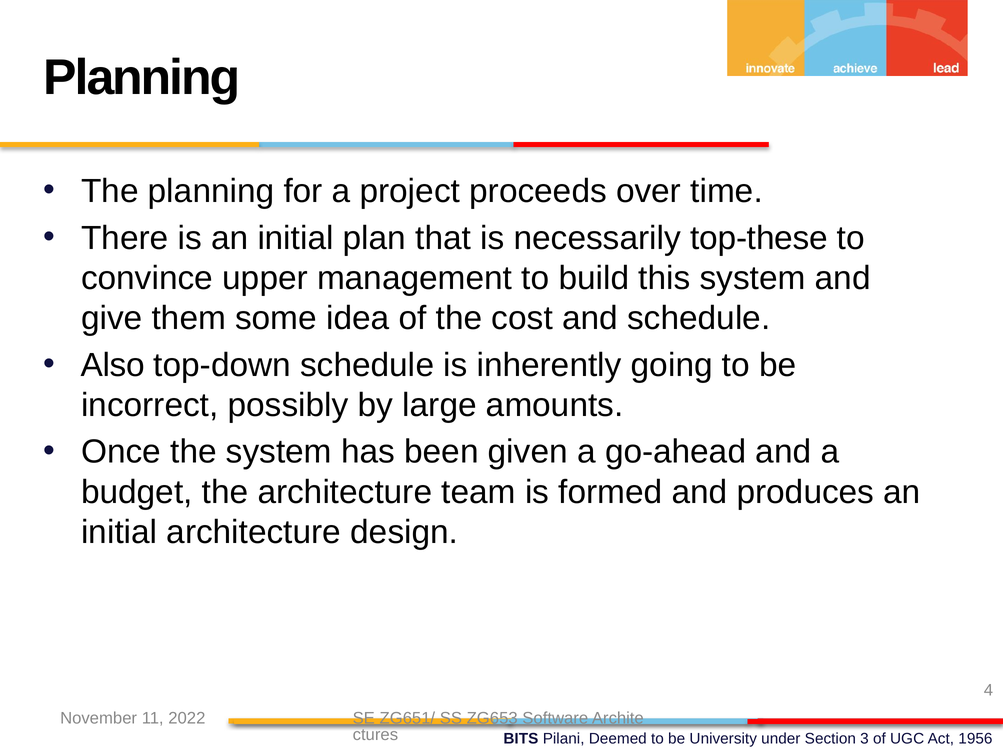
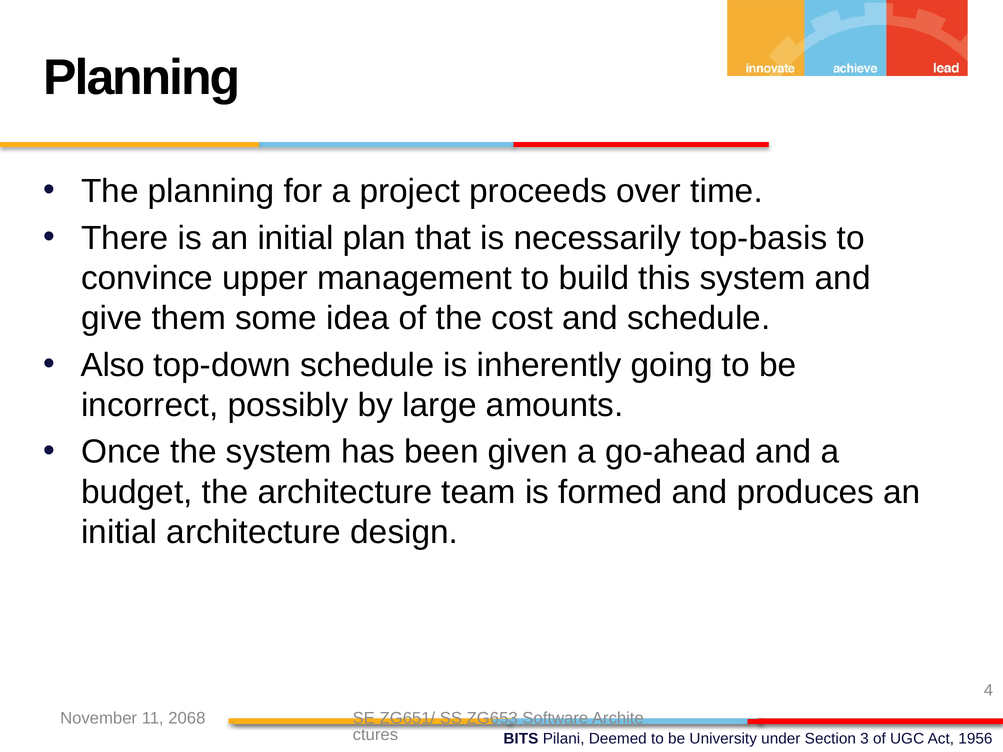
top-these: top-these -> top-basis
2022: 2022 -> 2068
